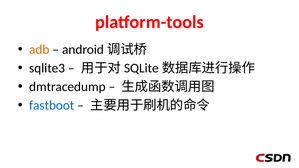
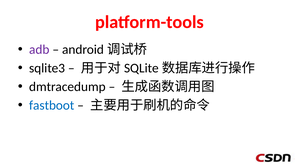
adb colour: orange -> purple
